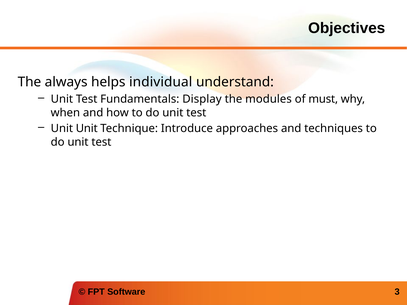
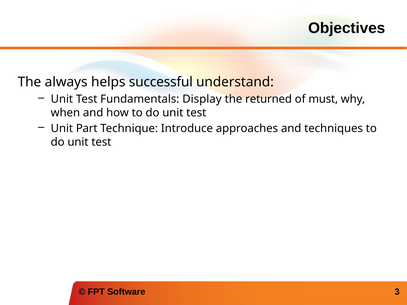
individual: individual -> successful
modules: modules -> returned
Unit Unit: Unit -> Part
